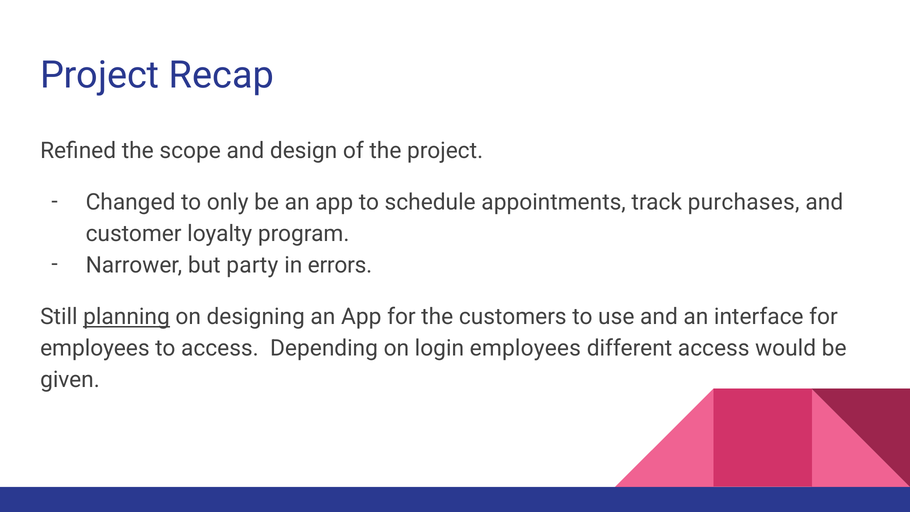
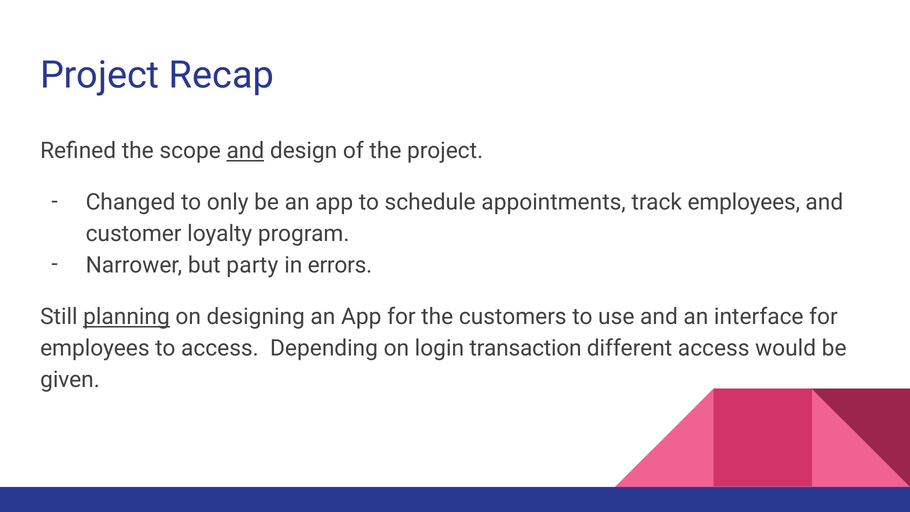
and at (245, 151) underline: none -> present
track purchases: purchases -> employees
login employees: employees -> transaction
